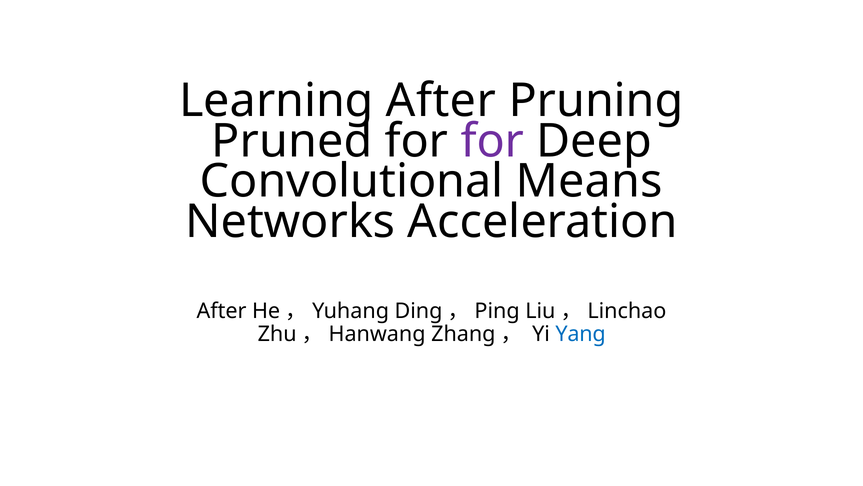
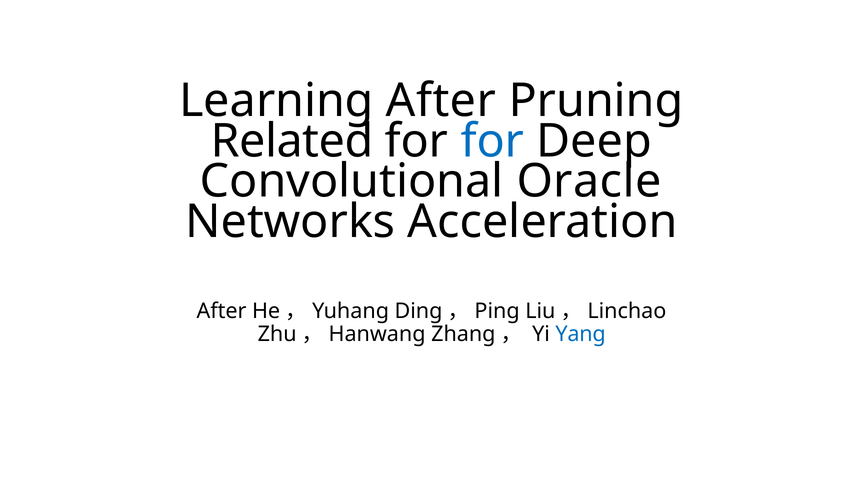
Pruned: Pruned -> Related
for at (492, 141) colour: purple -> blue
Means: Means -> Oracle
